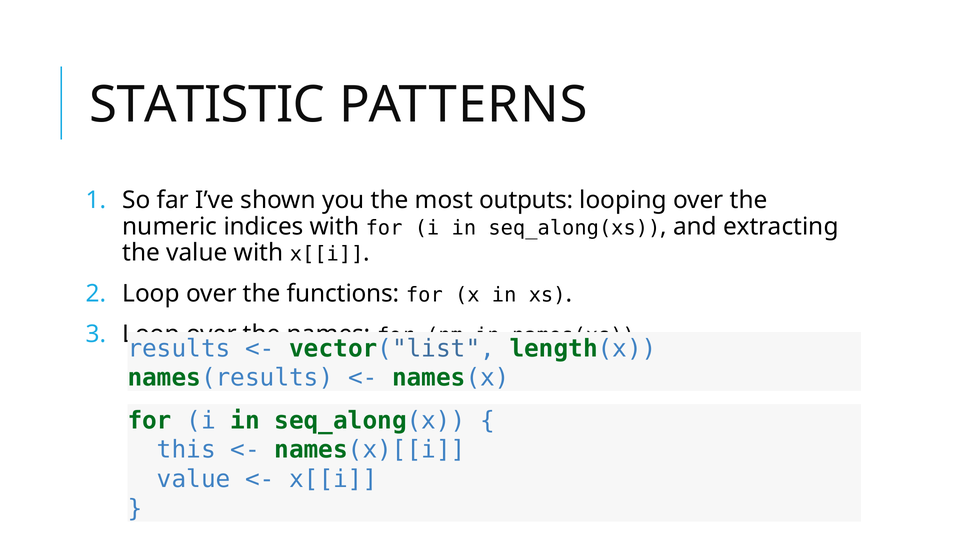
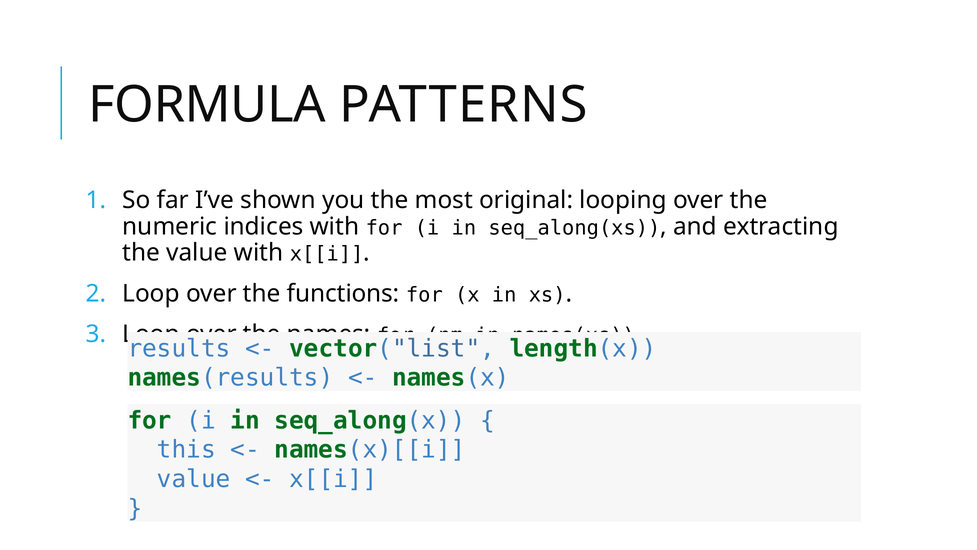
STATISTIC: STATISTIC -> FORMULA
outputs: outputs -> original
